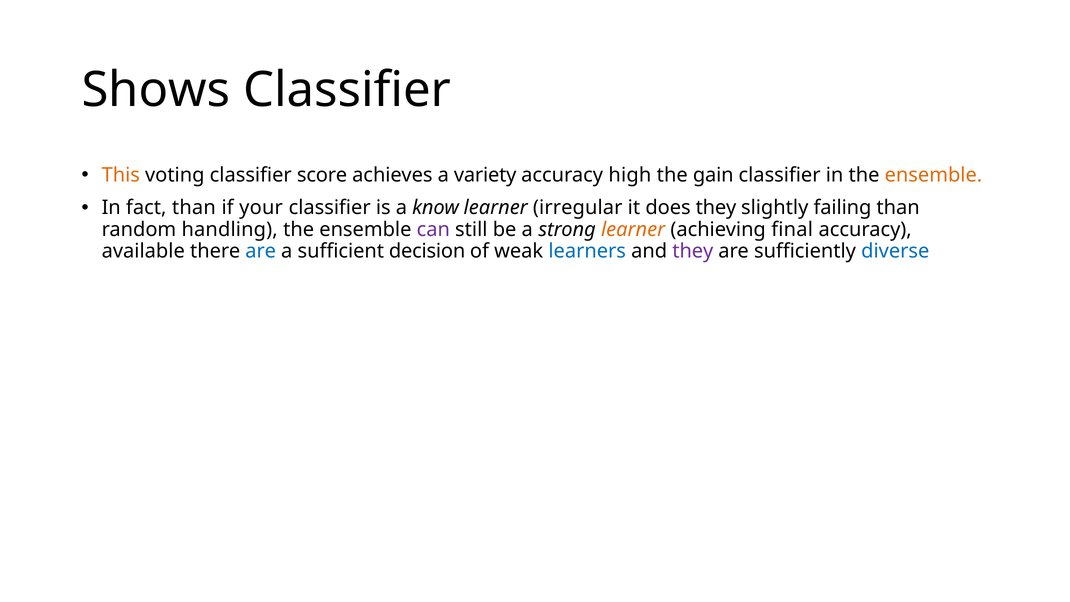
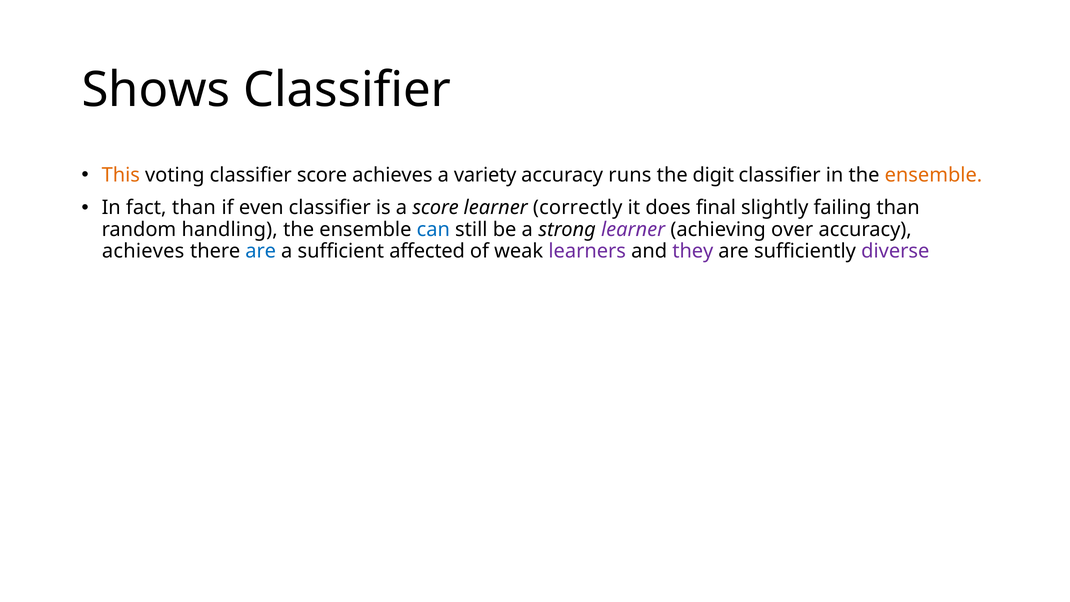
high: high -> runs
gain: gain -> digit
your: your -> even
a know: know -> score
irregular: irregular -> correctly
does they: they -> final
can colour: purple -> blue
learner at (633, 229) colour: orange -> purple
final: final -> over
available at (143, 251): available -> achieves
decision: decision -> affected
learners colour: blue -> purple
diverse colour: blue -> purple
